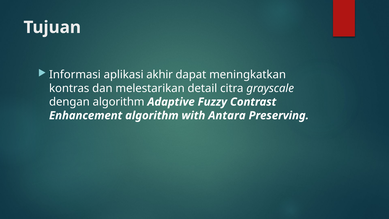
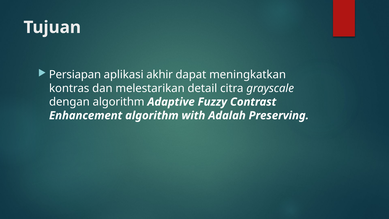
Informasi: Informasi -> Persiapan
Antara: Antara -> Adalah
